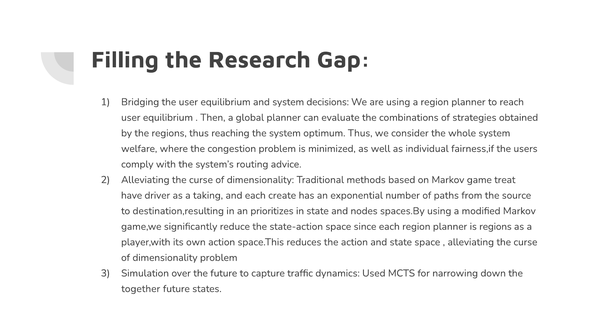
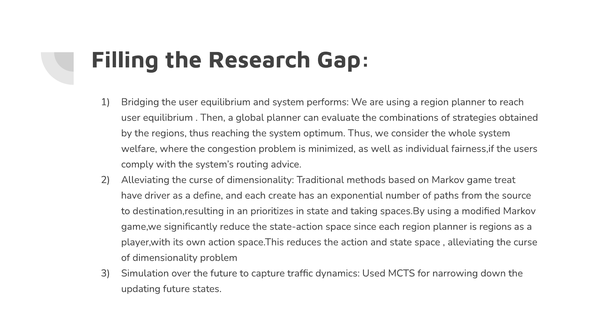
decisions: decisions -> performs
taking: taking -> define
nodes: nodes -> taking
together: together -> updating
